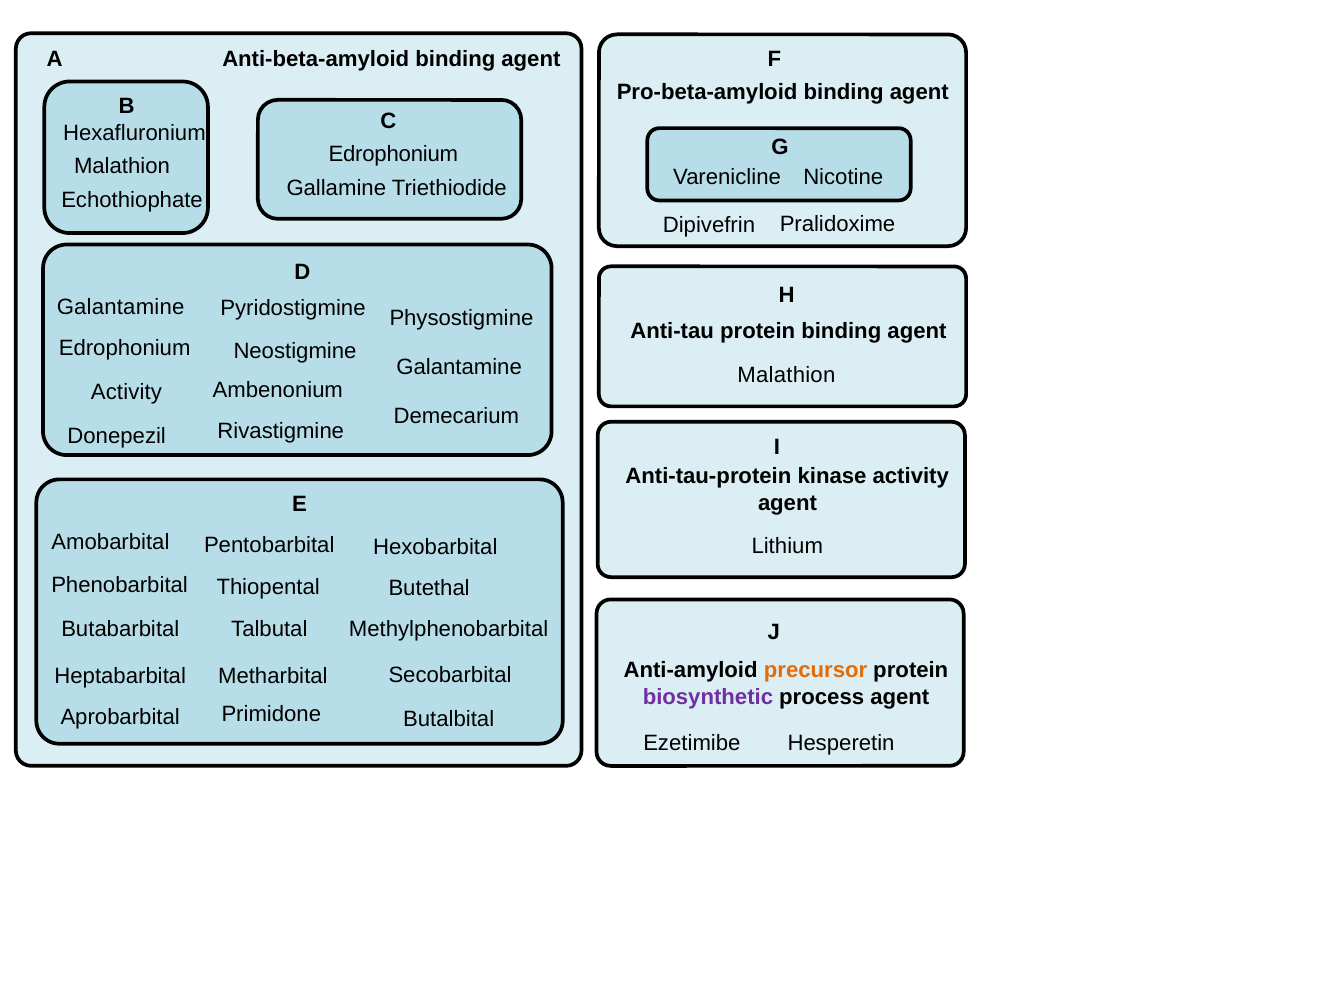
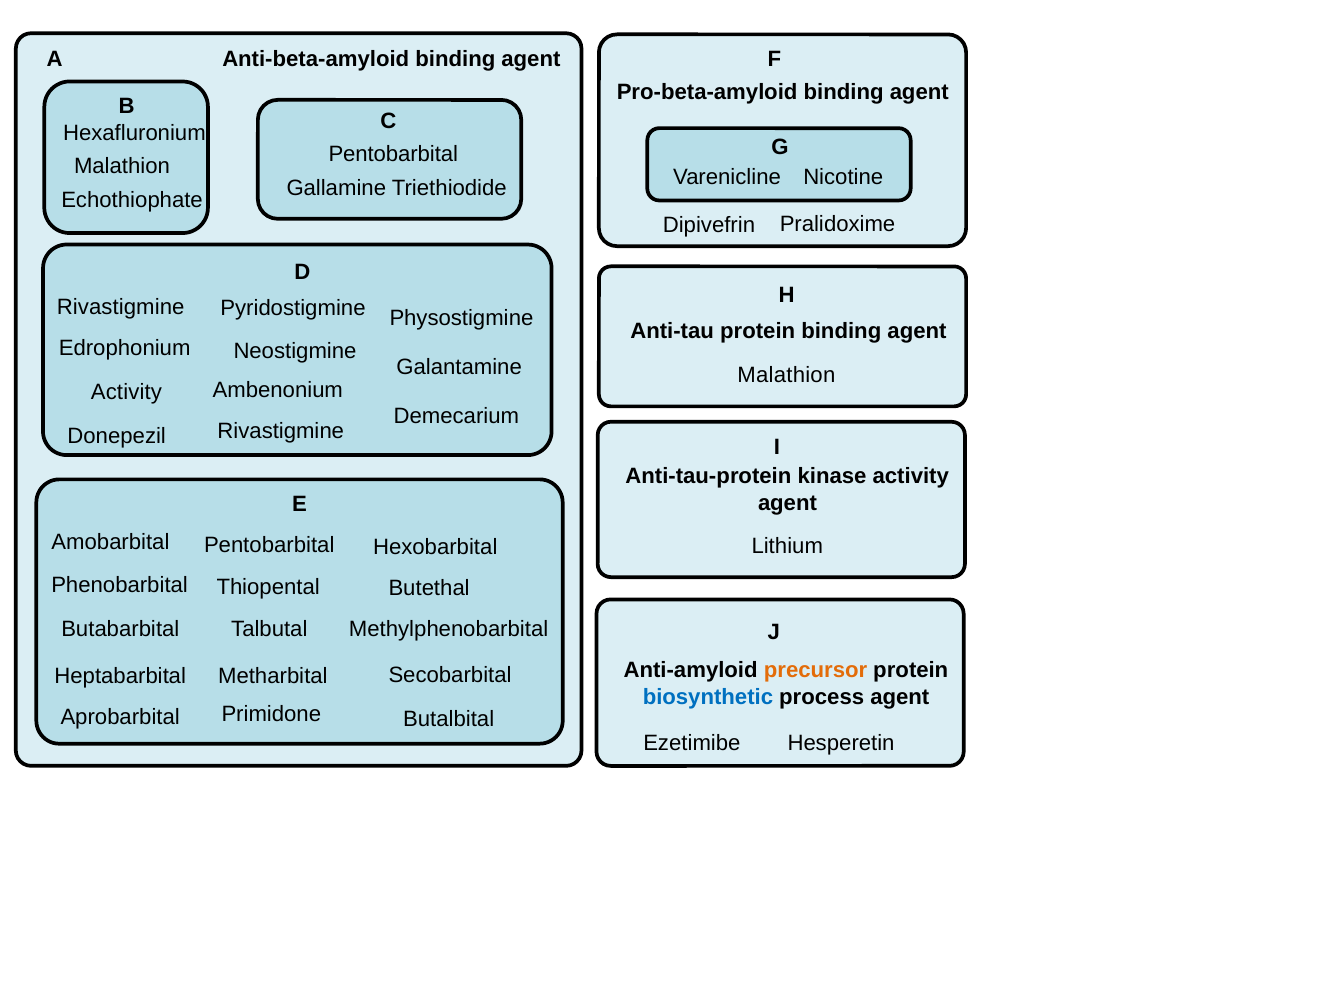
Edrophonium at (393, 154): Edrophonium -> Pentobarbital
Galantamine at (121, 307): Galantamine -> Rivastigmine
biosynthetic colour: purple -> blue
